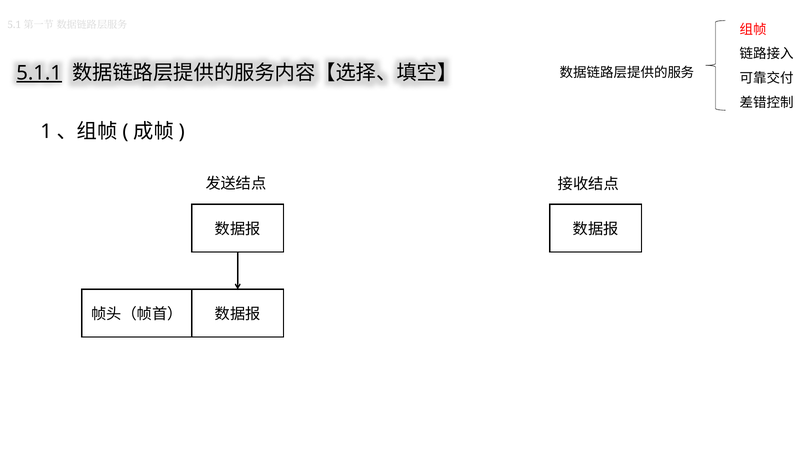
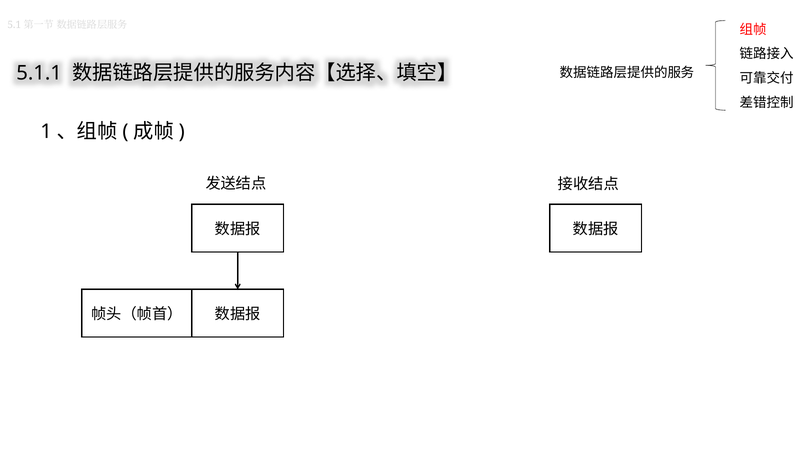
5.1.1 underline: present -> none
